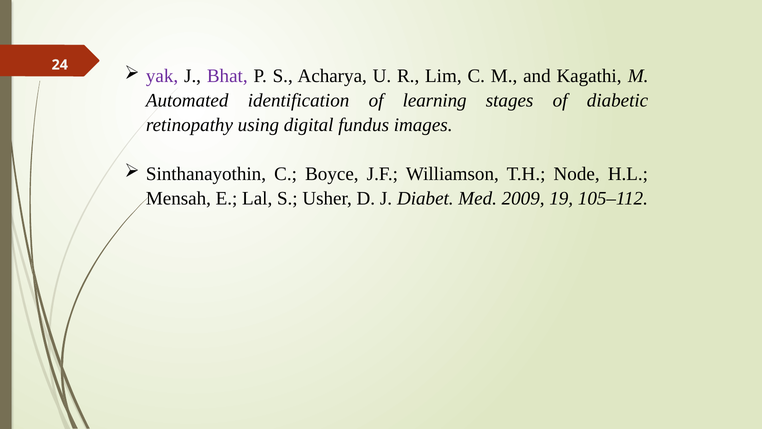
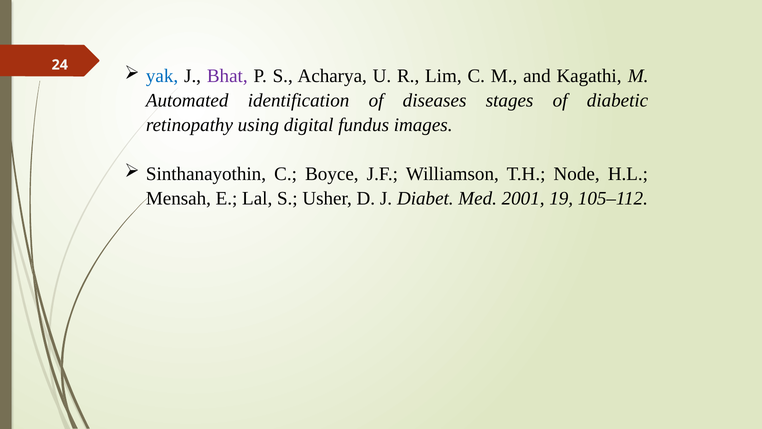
yak colour: purple -> blue
learning: learning -> diseases
2009: 2009 -> 2001
